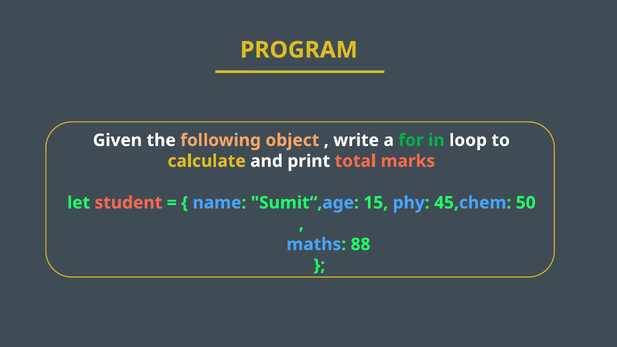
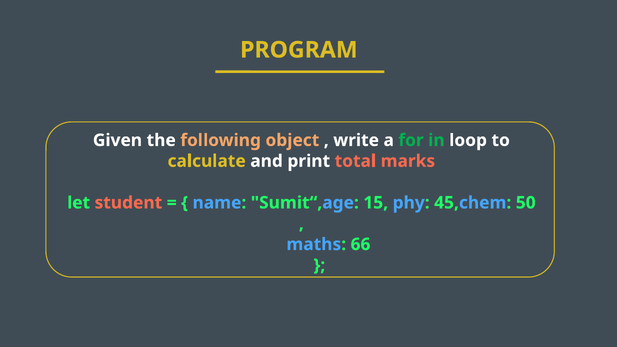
88: 88 -> 66
